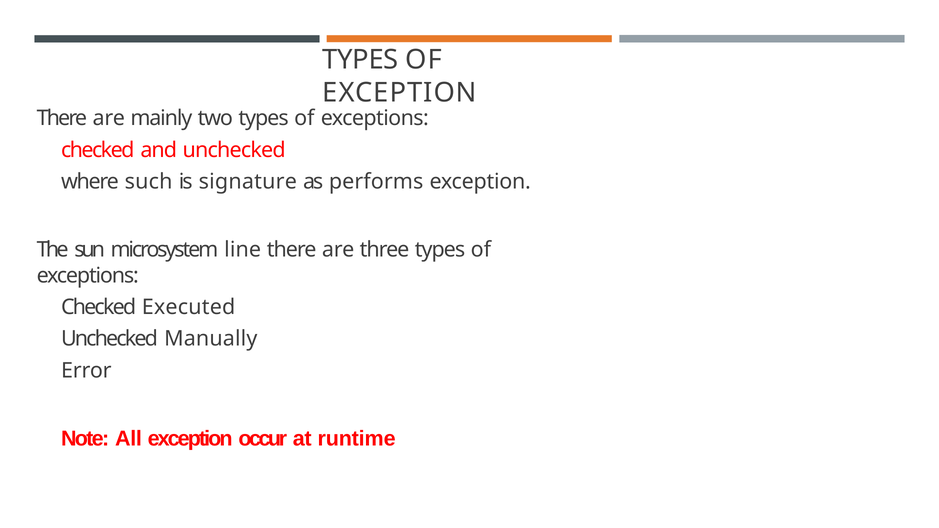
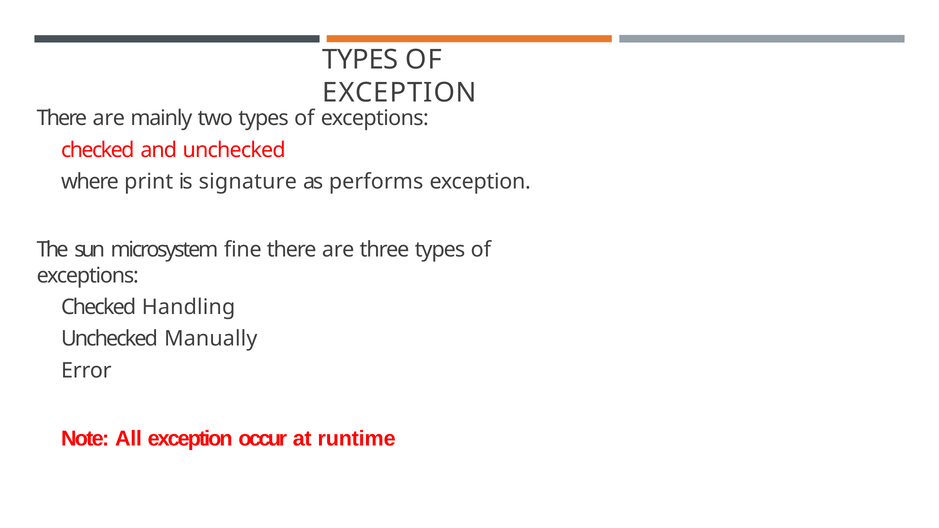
such: such -> print
line: line -> fine
Executed: Executed -> Handling
